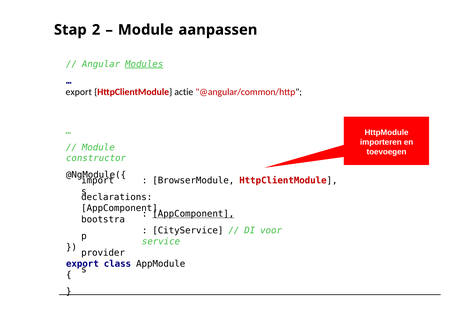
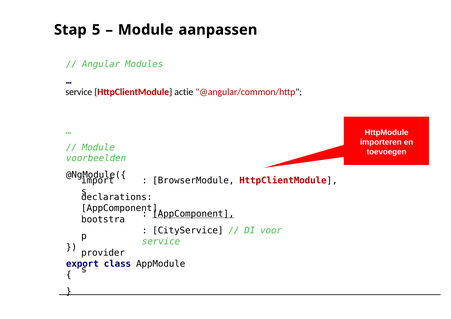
2: 2 -> 5
Modules underline: present -> none
export at (79, 92): export -> service
constructor: constructor -> voorbeelden
